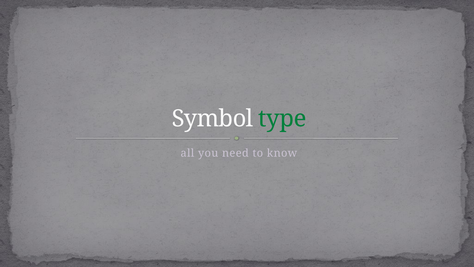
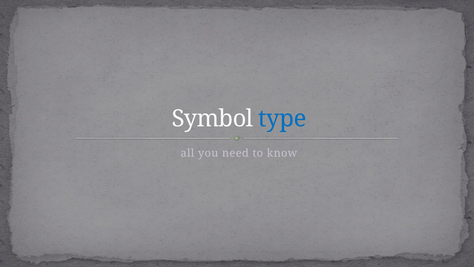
type colour: green -> blue
